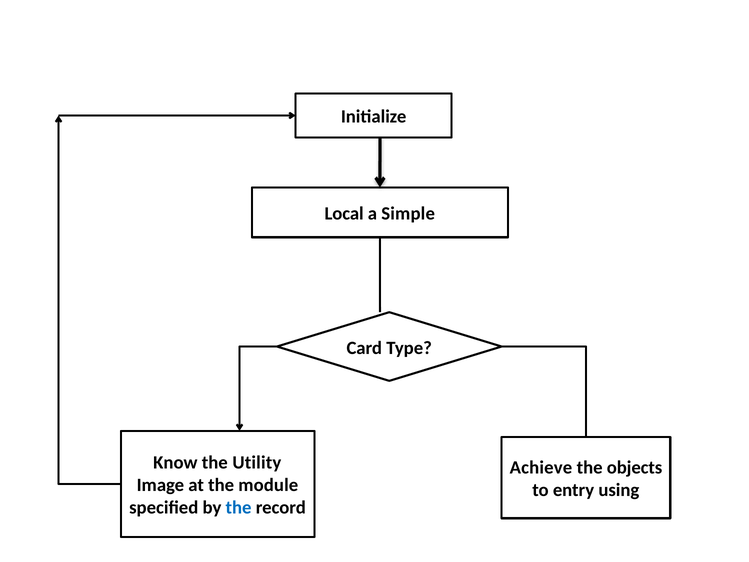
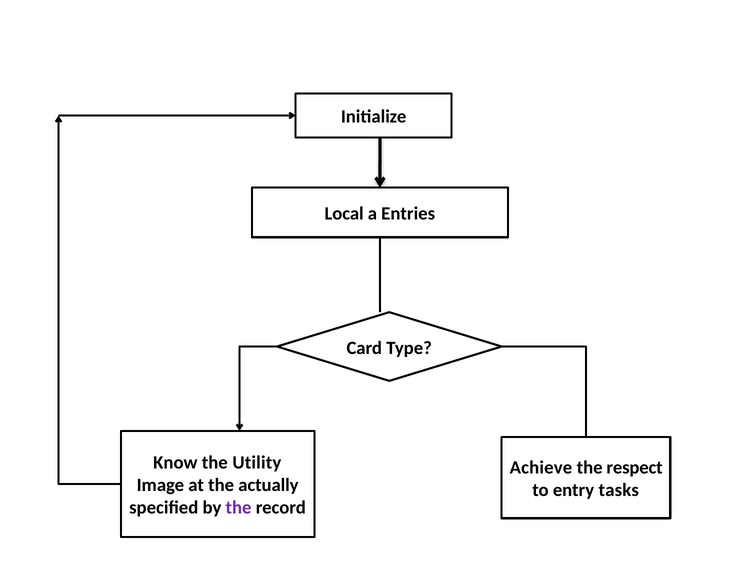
Simple: Simple -> Entries
objects: objects -> respect
module: module -> actually
using: using -> tasks
the at (239, 507) colour: blue -> purple
